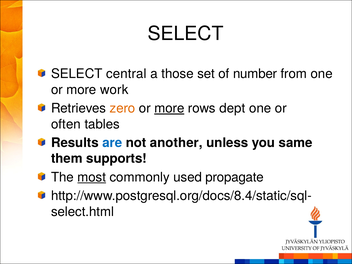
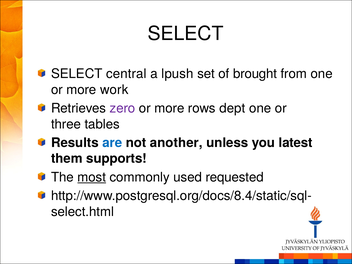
those: those -> lpush
number: number -> brought
zero colour: orange -> purple
more at (169, 108) underline: present -> none
often: often -> three
same: same -> latest
propagate: propagate -> requested
